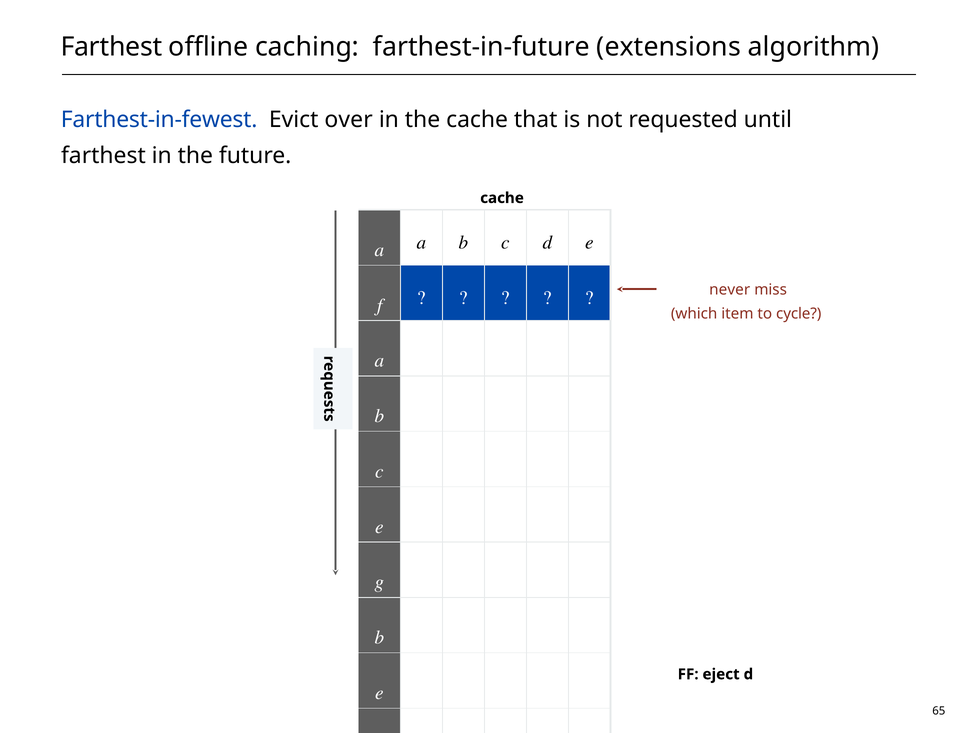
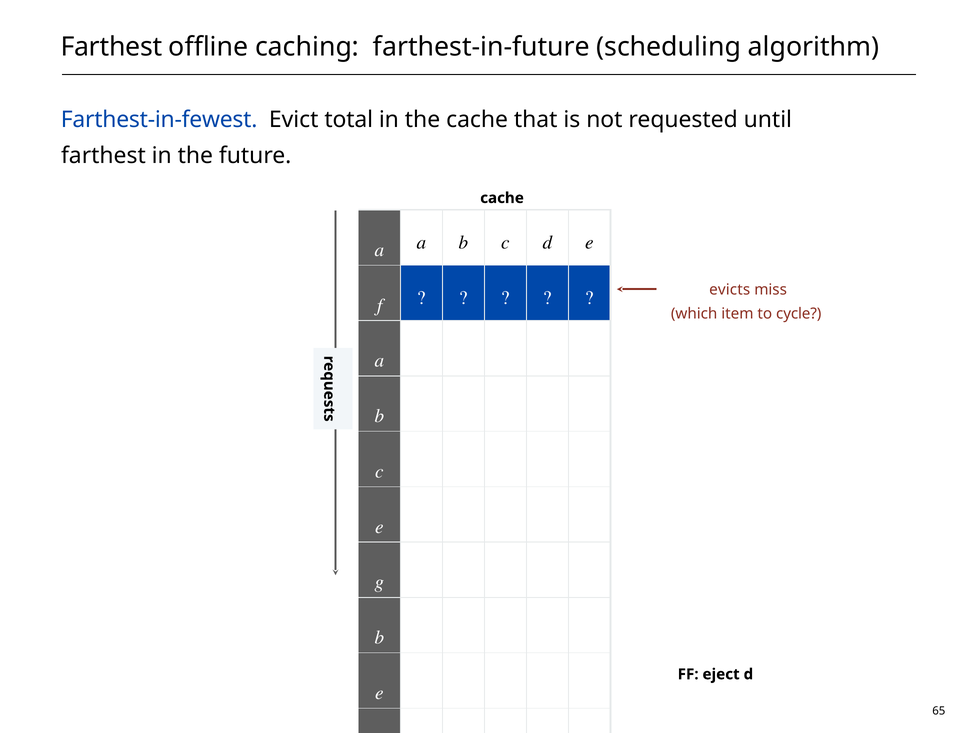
extensions: extensions -> scheduling
over: over -> total
never: never -> evicts
